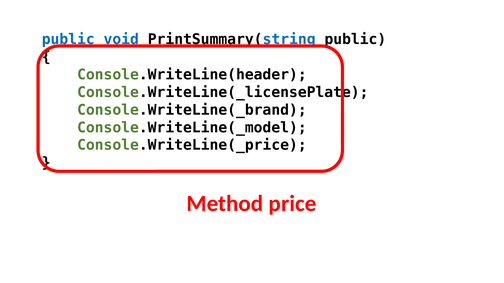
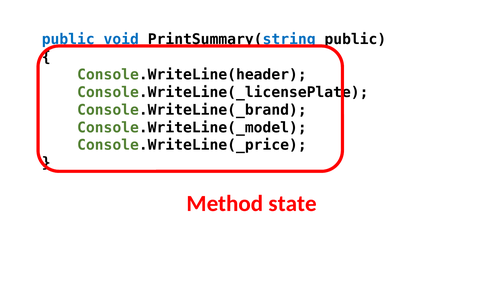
price: price -> state
